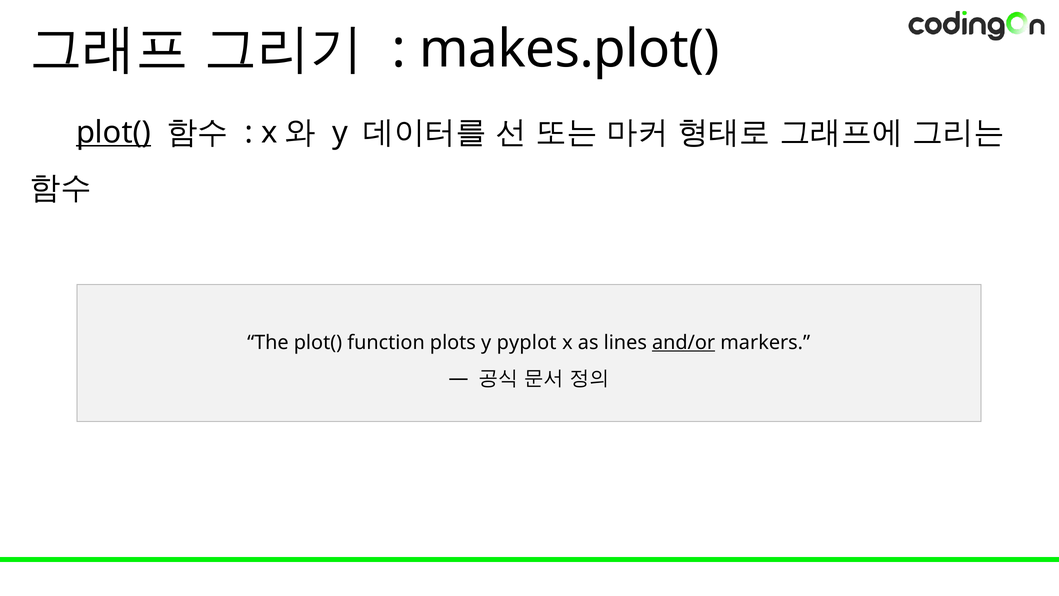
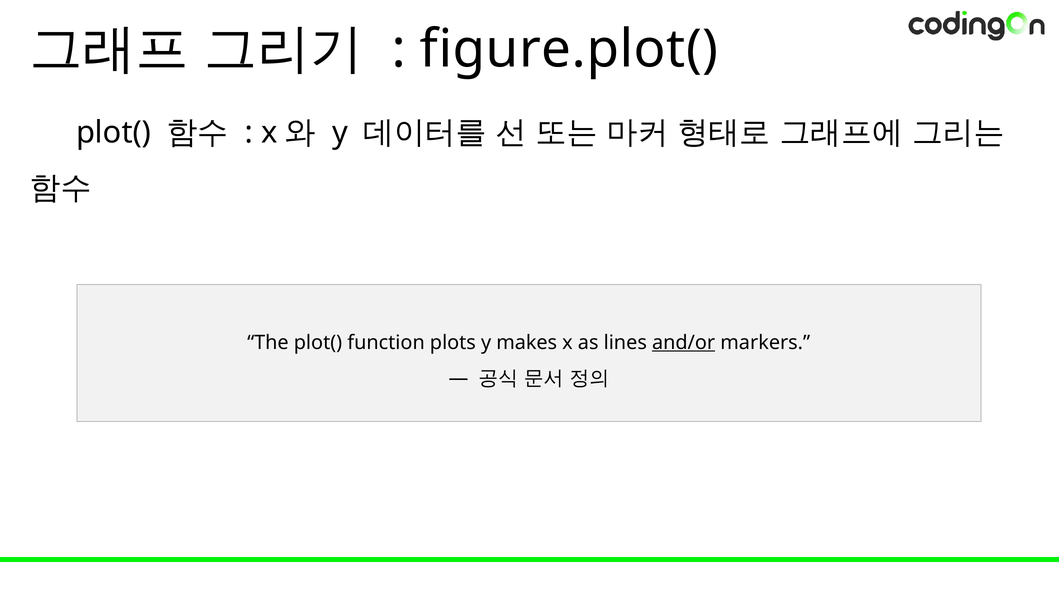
makes.plot(: makes.plot( -> figure.plot(
plot( at (114, 132) underline: present -> none
pyplot: pyplot -> makes
